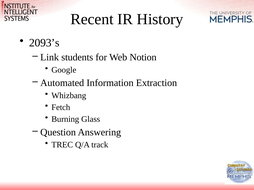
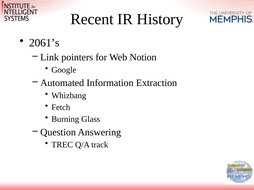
2093’s: 2093’s -> 2061’s
students: students -> pointers
